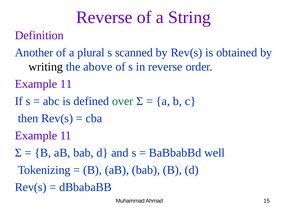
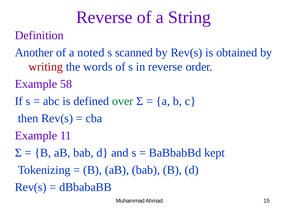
plural: plural -> noted
writing colour: black -> red
above: above -> words
11 at (66, 84): 11 -> 58
well: well -> kept
